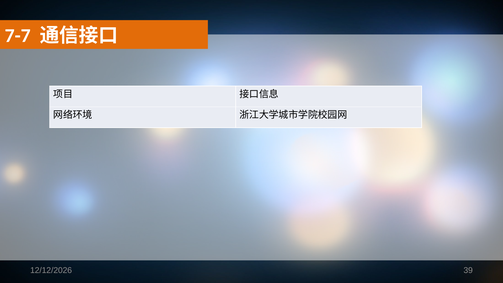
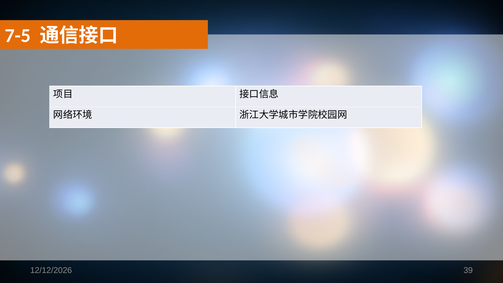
7-7: 7-7 -> 7-5
